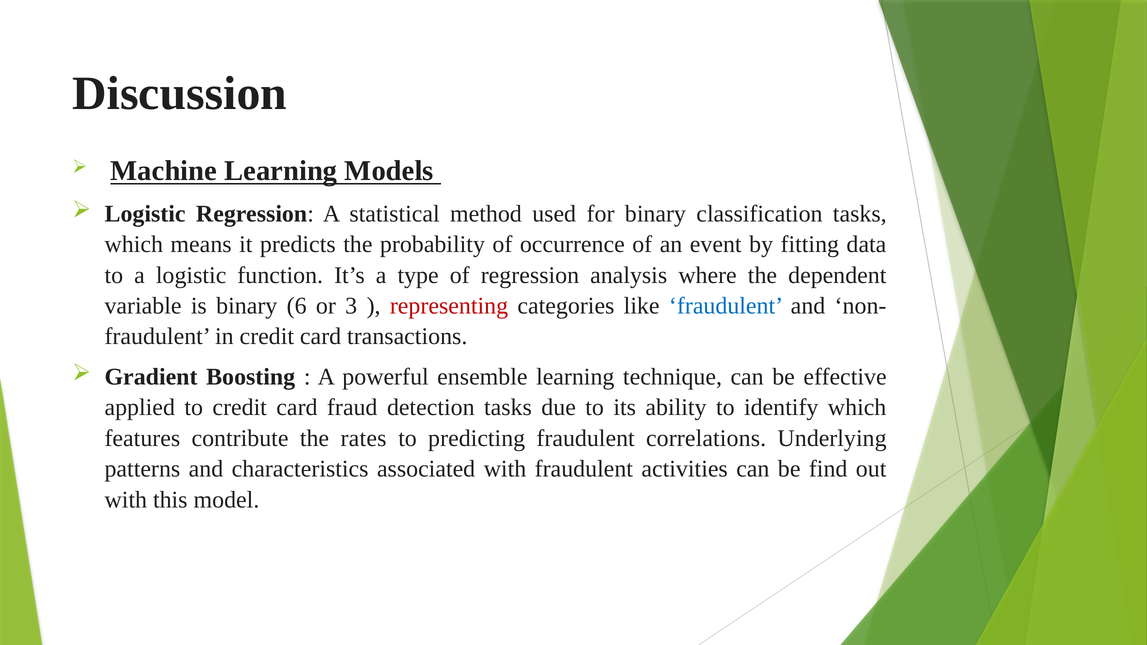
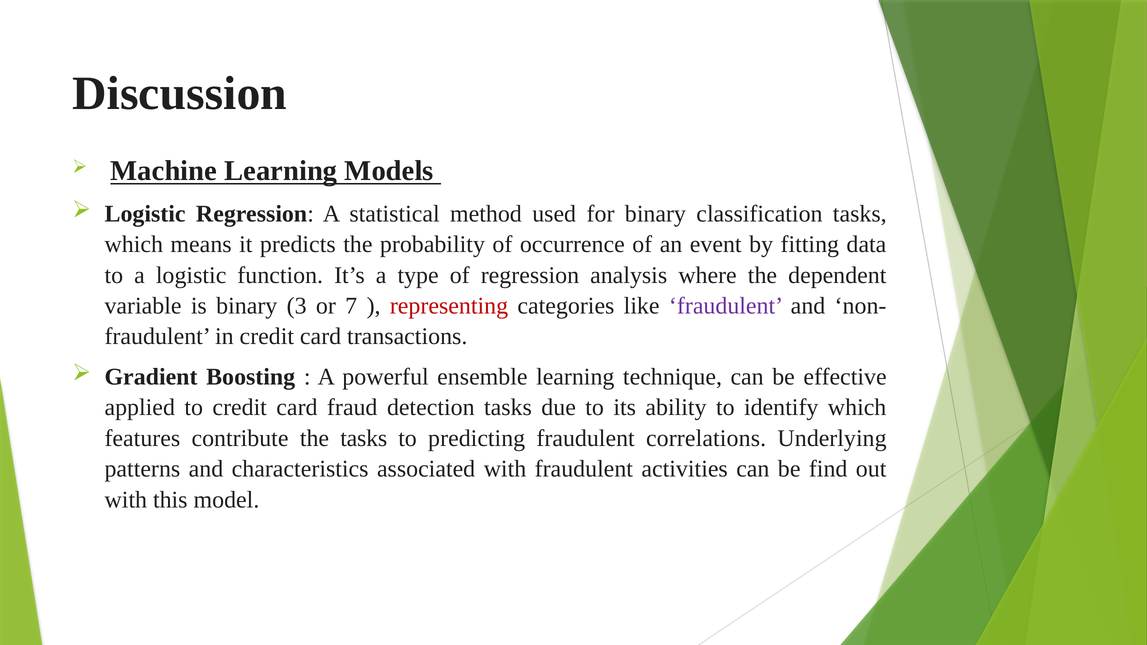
6: 6 -> 3
3: 3 -> 7
fraudulent at (726, 306) colour: blue -> purple
the rates: rates -> tasks
